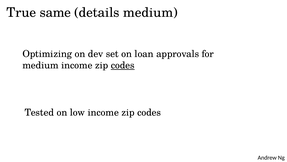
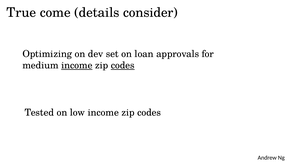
same: same -> come
details medium: medium -> consider
income at (77, 65) underline: none -> present
